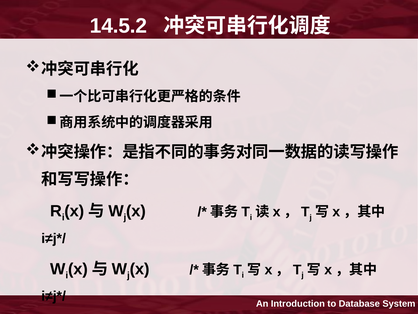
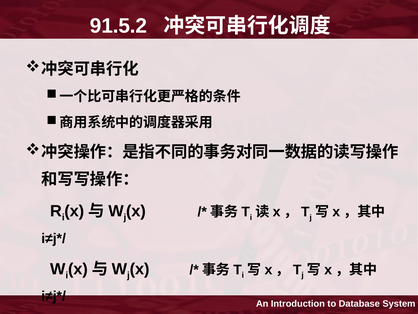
14.5.2: 14.5.2 -> 91.5.2
